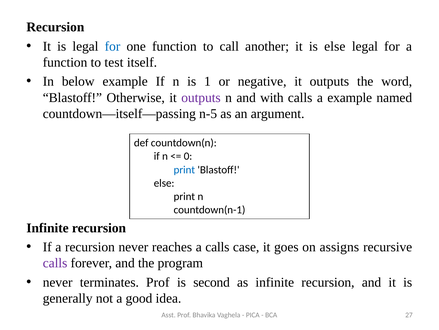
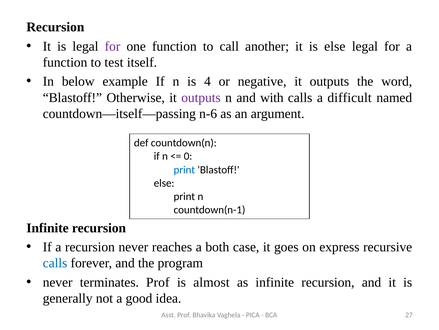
for at (113, 46) colour: blue -> purple
1: 1 -> 4
a example: example -> difficult
n-5: n-5 -> n-6
a calls: calls -> both
assigns: assigns -> express
calls at (55, 263) colour: purple -> blue
second: second -> almost
